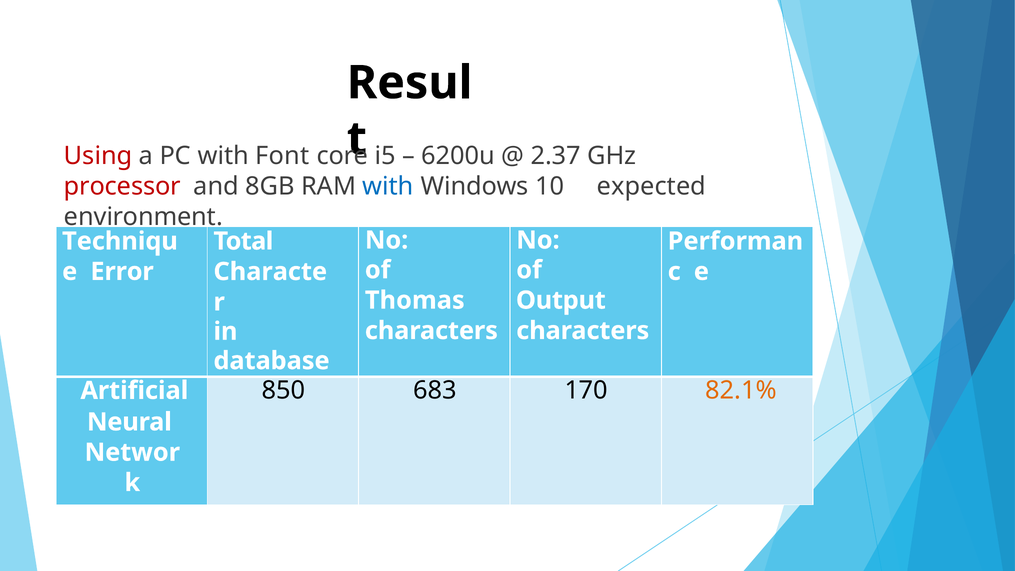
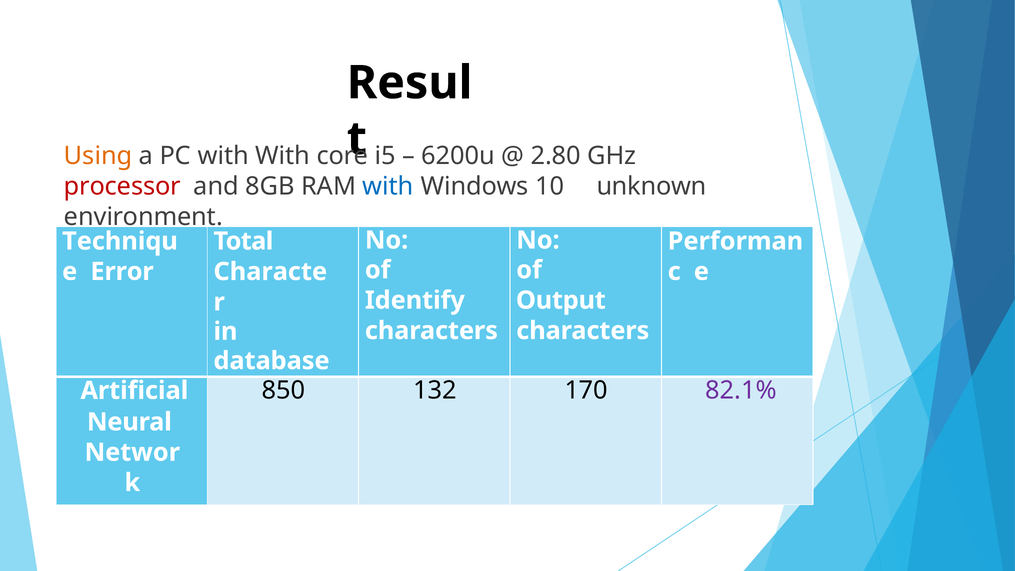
Using colour: red -> orange
with Font: Font -> With
2.37: 2.37 -> 2.80
expected: expected -> unknown
Thomas: Thomas -> Identify
683: 683 -> 132
82.1% colour: orange -> purple
